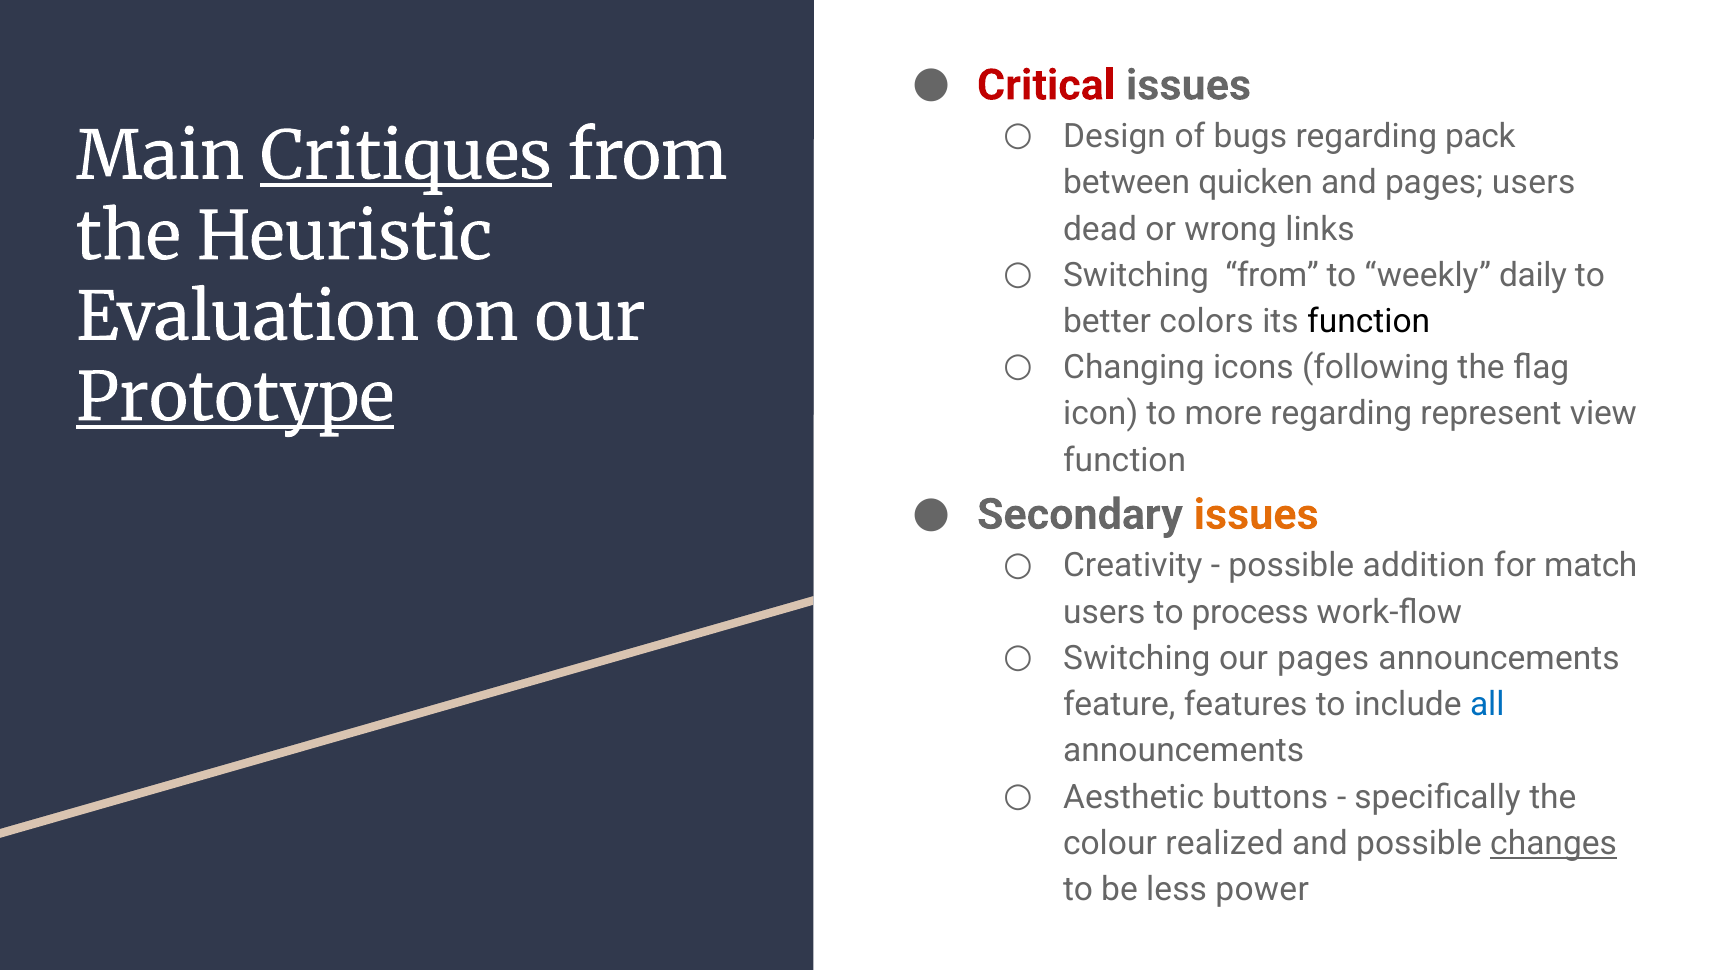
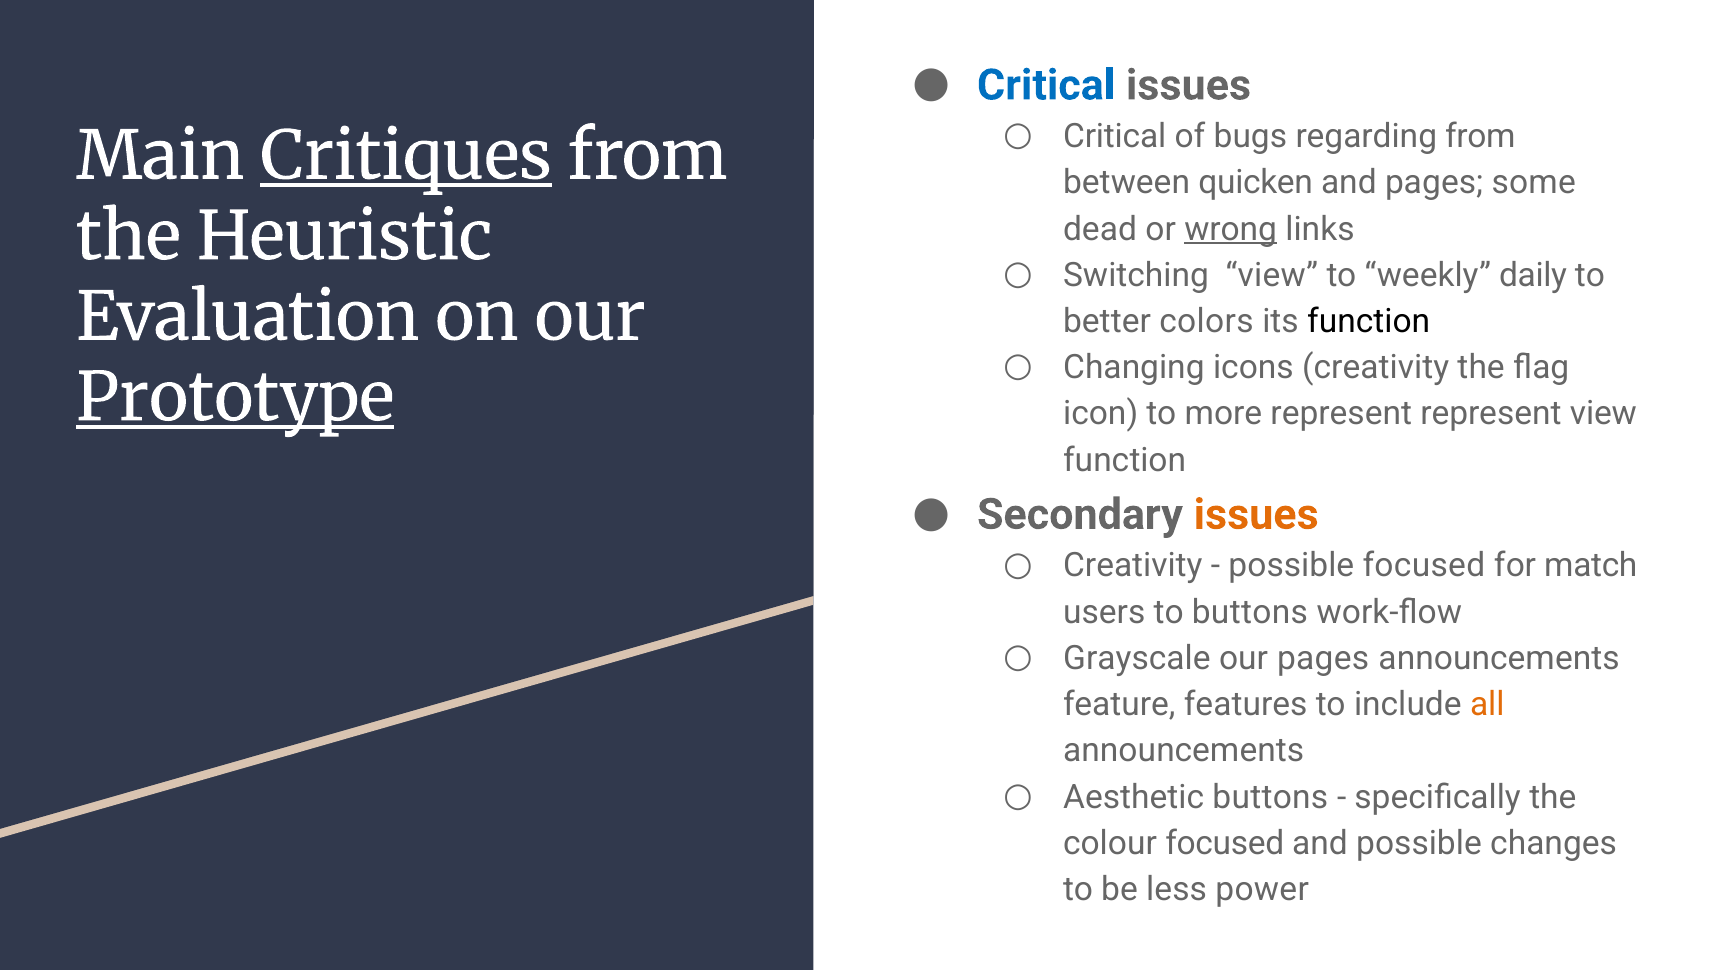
Critical at (1046, 85) colour: red -> blue
Design at (1115, 136): Design -> Critical
regarding pack: pack -> from
pages users: users -> some
wrong underline: none -> present
Switching from: from -> view
icons following: following -> creativity
more regarding: regarding -> represent
possible addition: addition -> focused
to process: process -> buttons
Switching at (1137, 658): Switching -> Grayscale
all colour: blue -> orange
colour realized: realized -> focused
changes underline: present -> none
